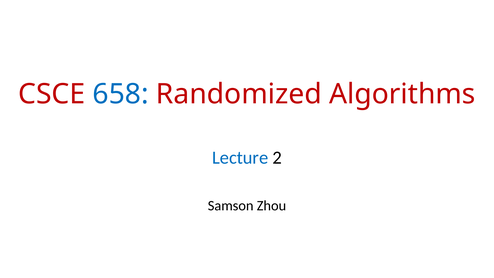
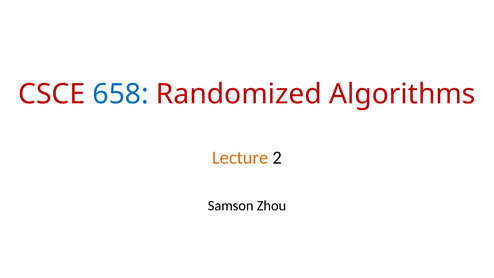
Lecture colour: blue -> orange
